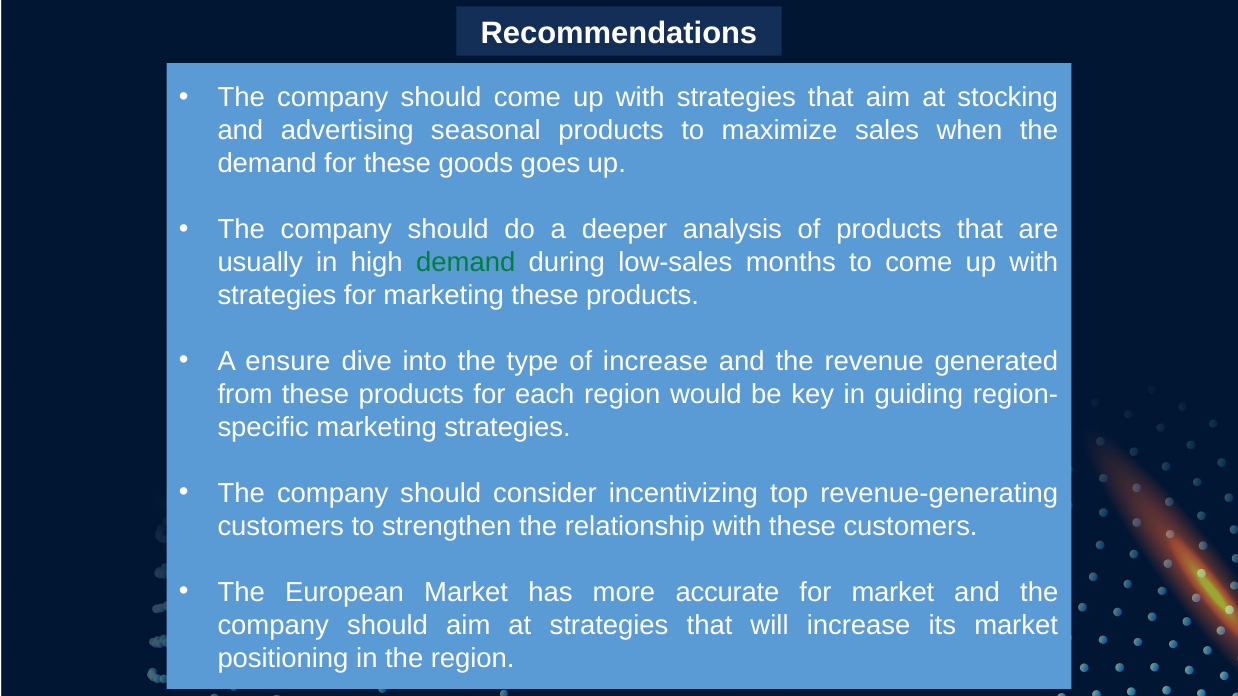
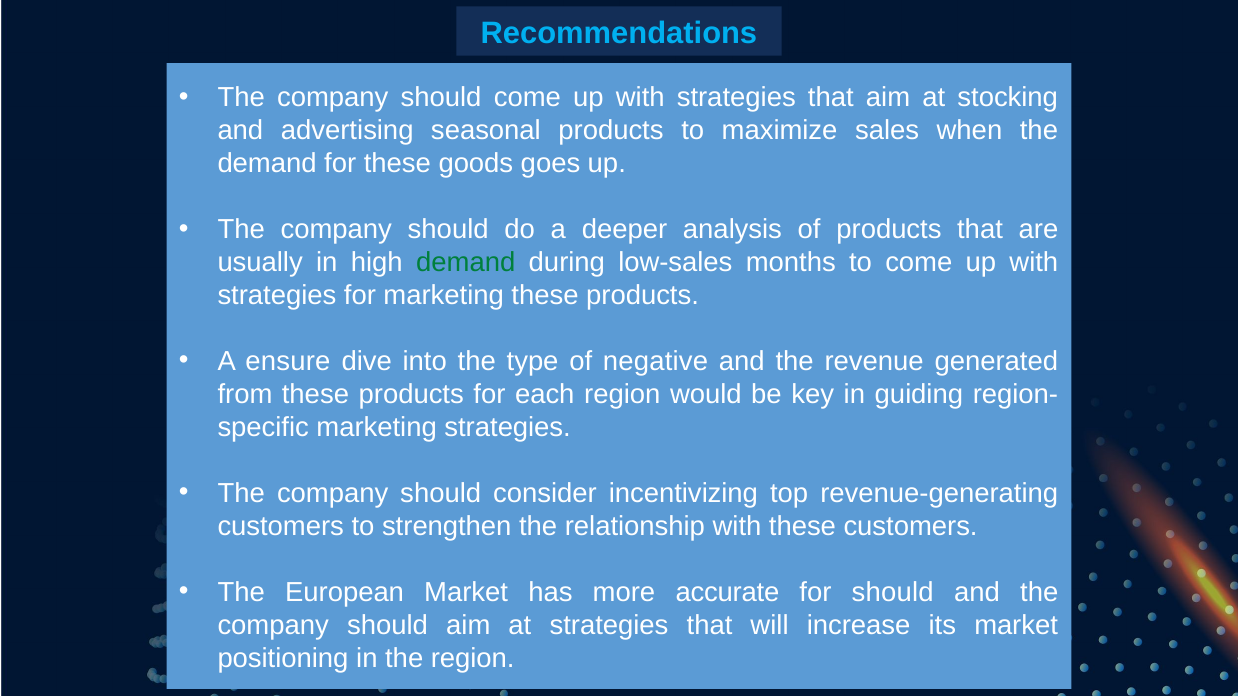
Recommendations colour: white -> light blue
of increase: increase -> negative
for market: market -> should
